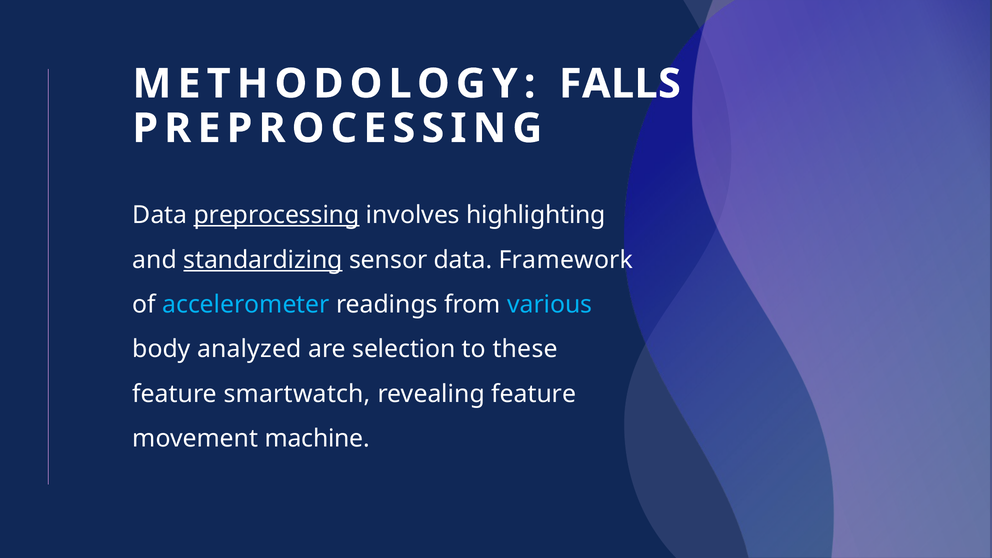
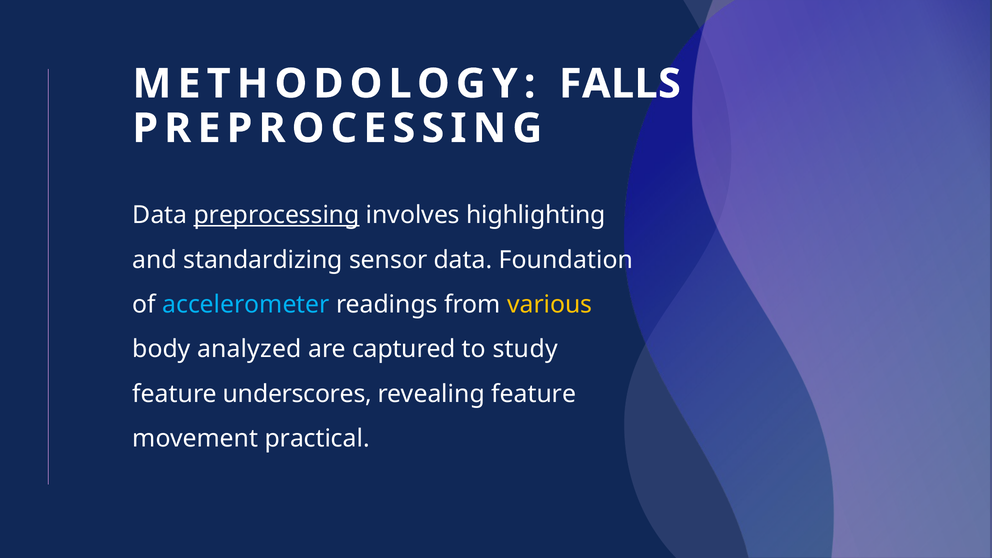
standardizing underline: present -> none
Framework: Framework -> Foundation
various colour: light blue -> yellow
selection: selection -> captured
these: these -> study
smartwatch: smartwatch -> underscores
machine: machine -> practical
